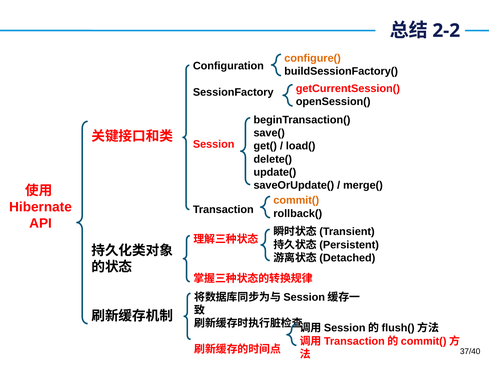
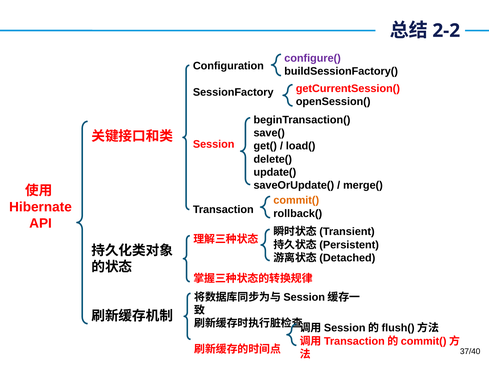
configure( colour: orange -> purple
